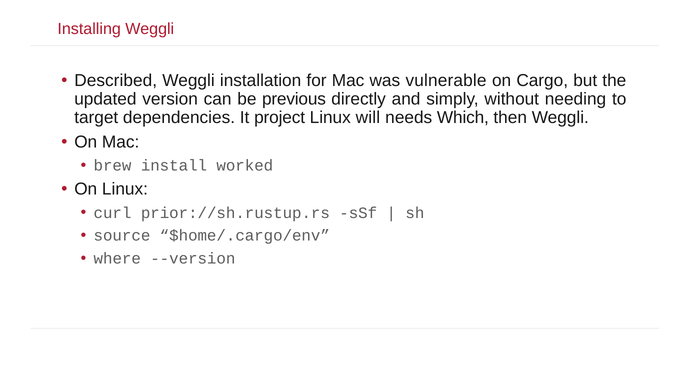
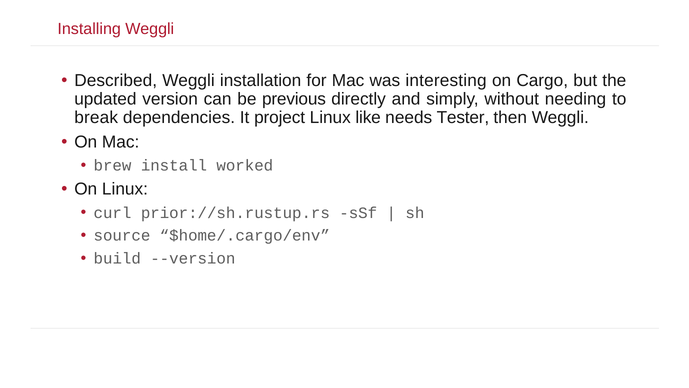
vulnerable: vulnerable -> interesting
target: target -> break
will: will -> like
Which: Which -> Tester
where: where -> build
